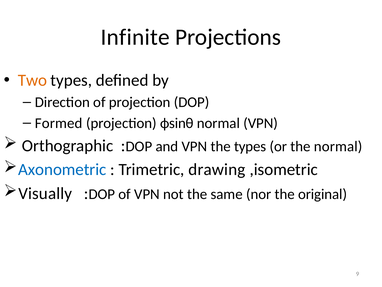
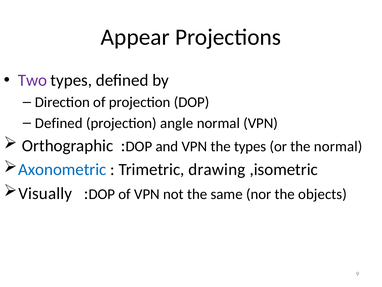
Infinite: Infinite -> Appear
Two colour: orange -> purple
Formed at (59, 123): Formed -> Defined
фsinθ: фsinθ -> angle
original: original -> objects
